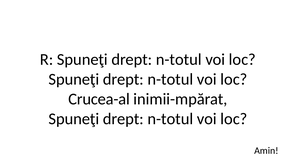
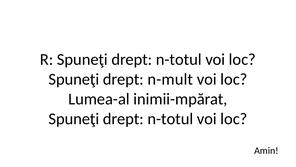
n-totul at (170, 79): n-totul -> n-mult
Crucea-al: Crucea-al -> Lumea-al
